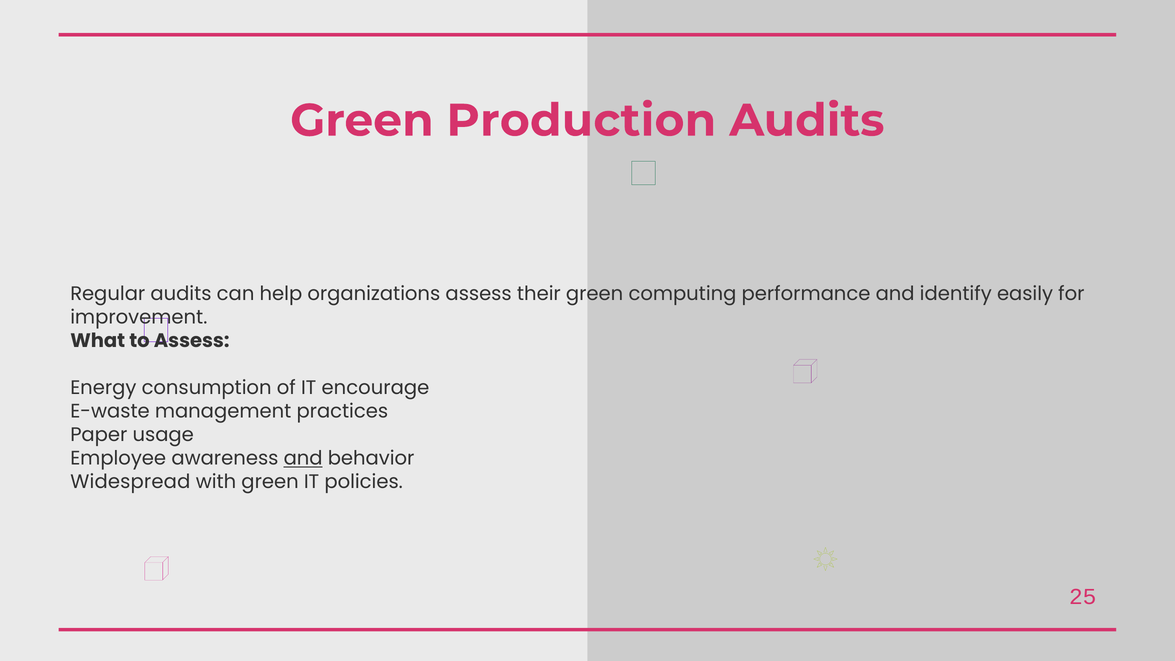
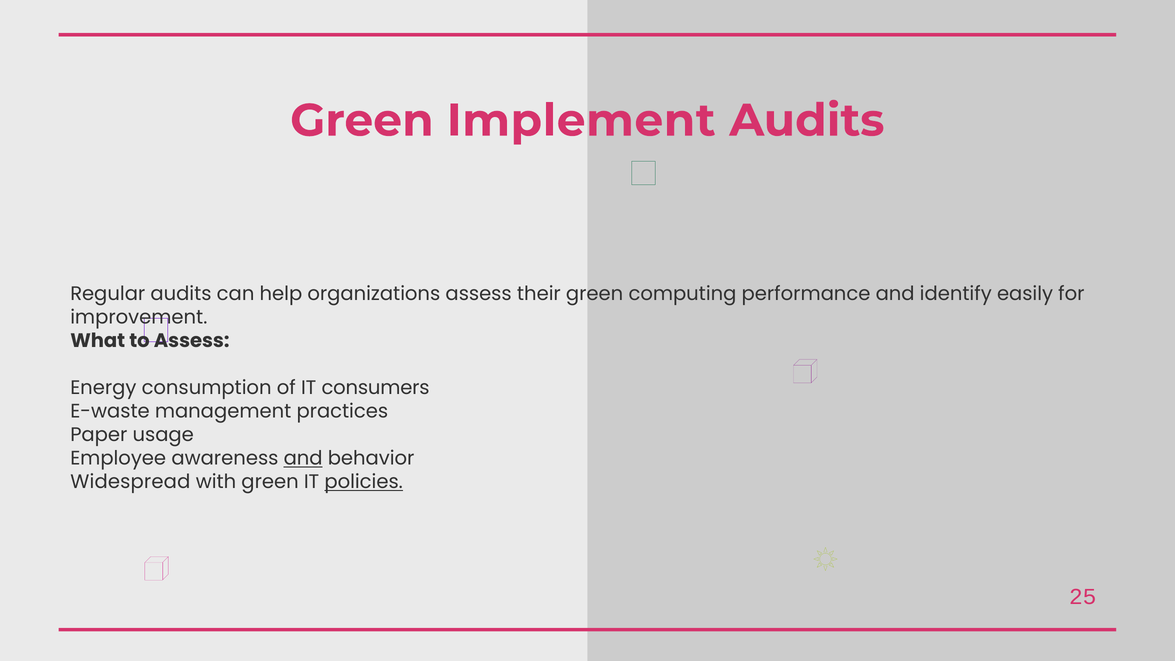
Production: Production -> Implement
encourage: encourage -> consumers
policies underline: none -> present
